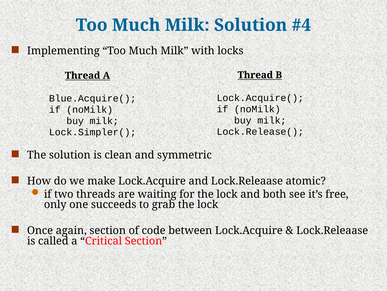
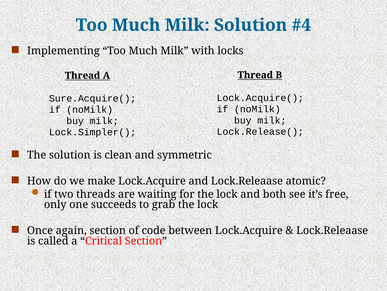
Blue.Acquire(: Blue.Acquire( -> Sure.Acquire(
